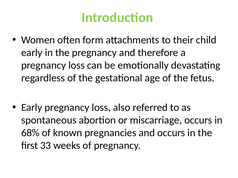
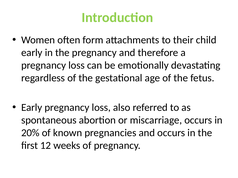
68%: 68% -> 20%
33: 33 -> 12
